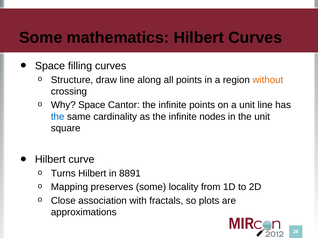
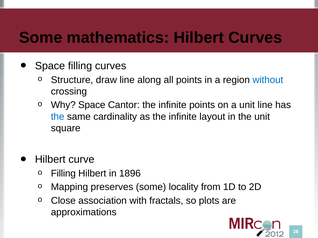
without colour: orange -> blue
nodes: nodes -> layout
Turns at (63, 174): Turns -> Filling
8891: 8891 -> 1896
